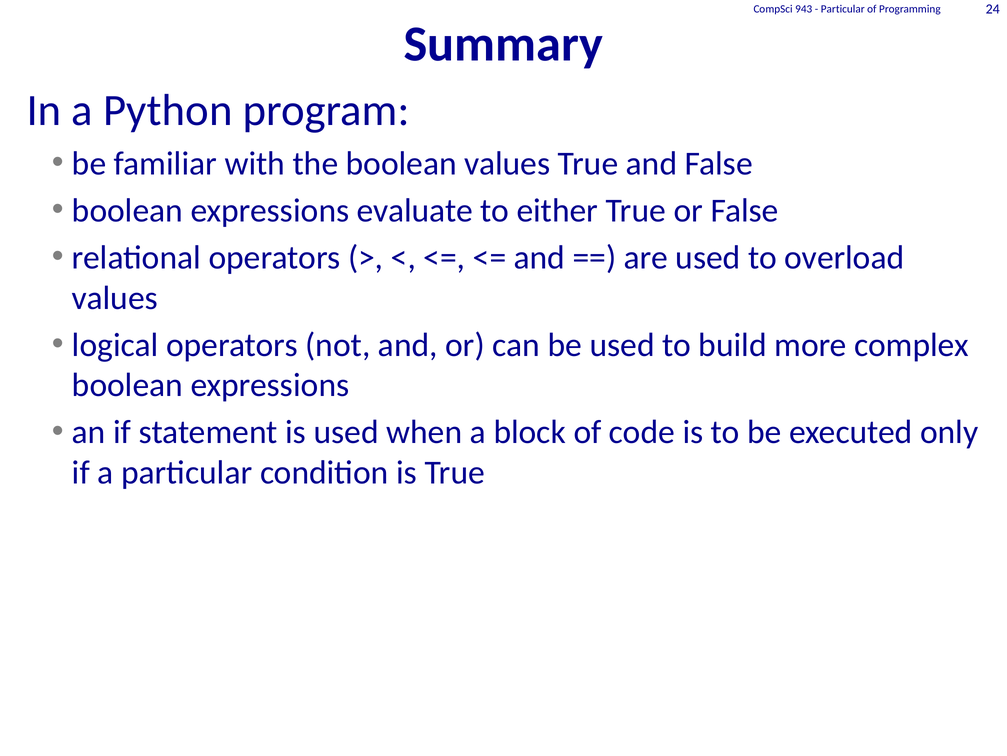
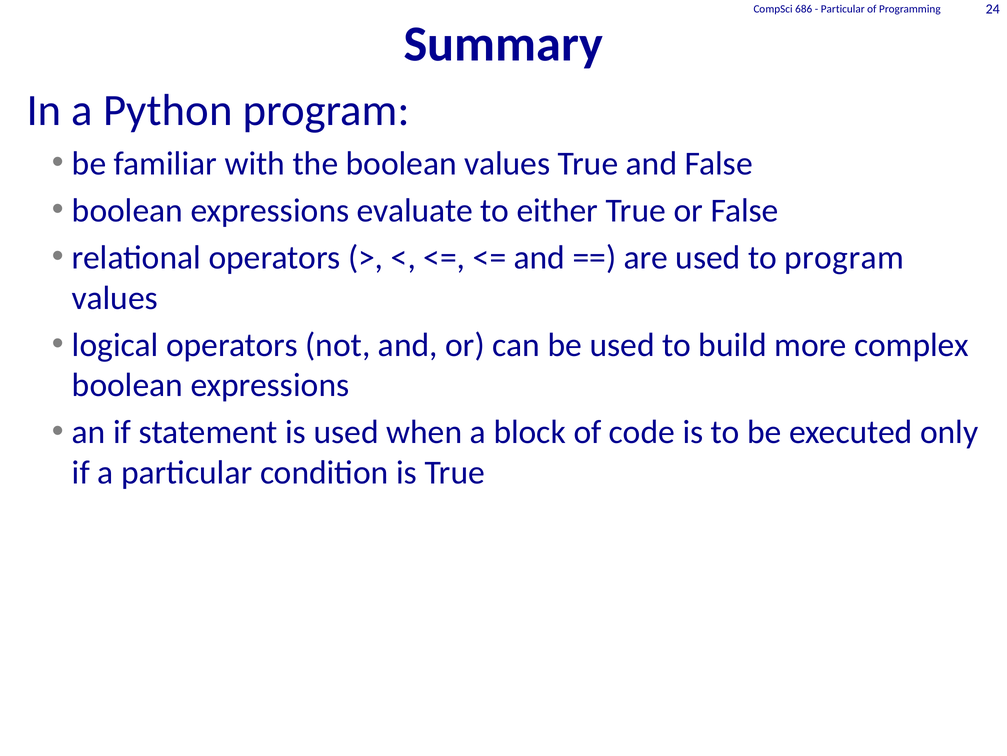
943: 943 -> 686
to overload: overload -> program
